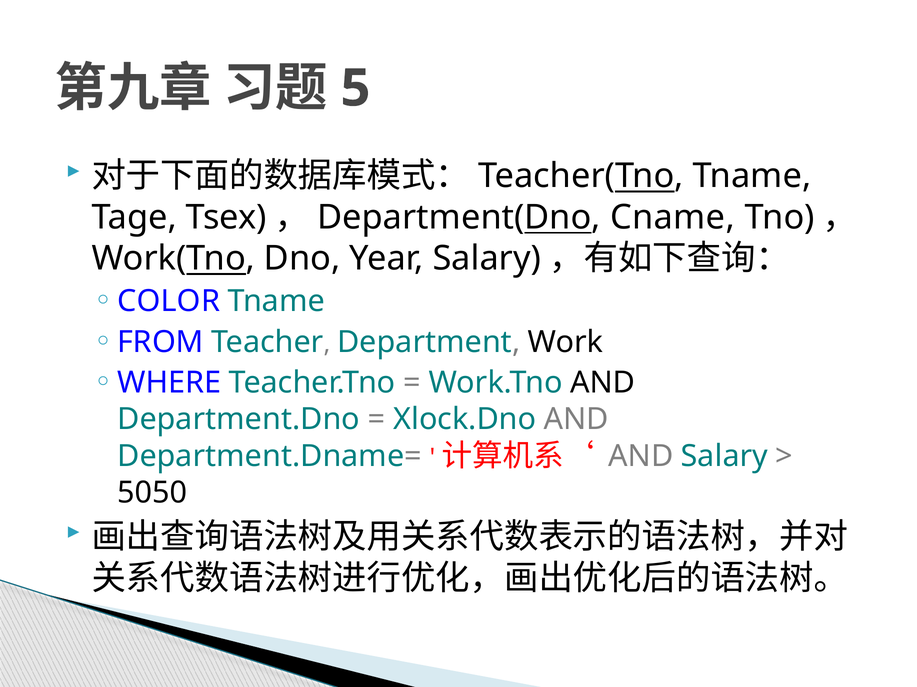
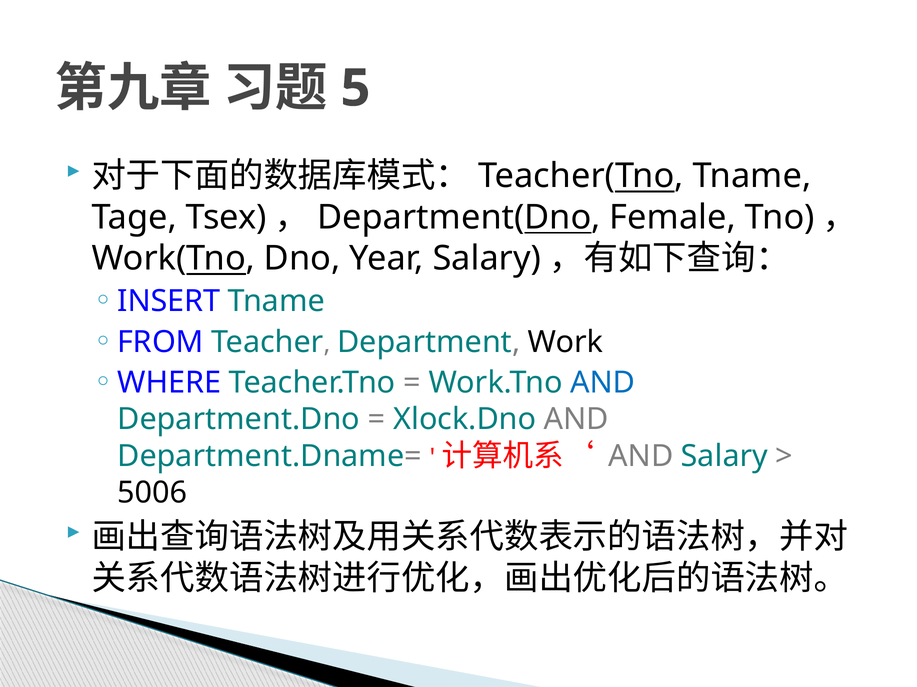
Cname: Cname -> Female
COLOR: COLOR -> INSERT
AND at (603, 383) colour: black -> blue
5050: 5050 -> 5006
